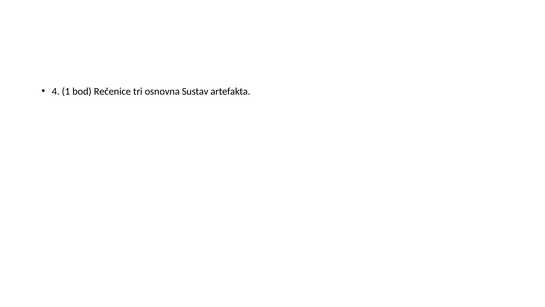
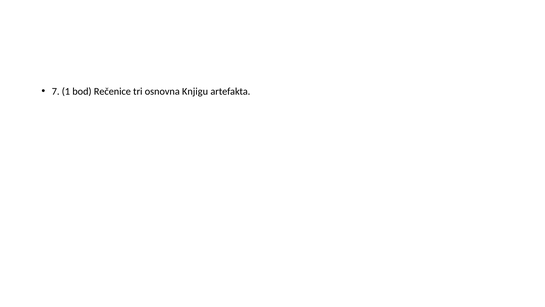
4: 4 -> 7
Sustav: Sustav -> Knjigu
